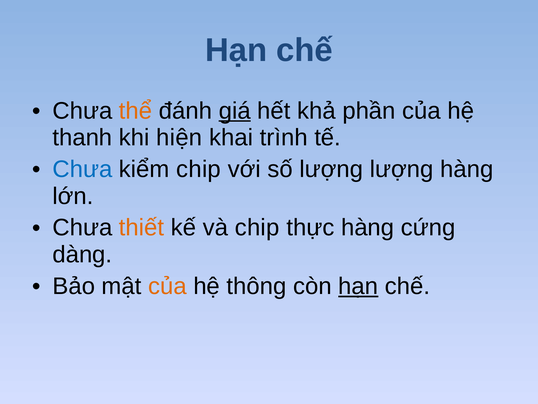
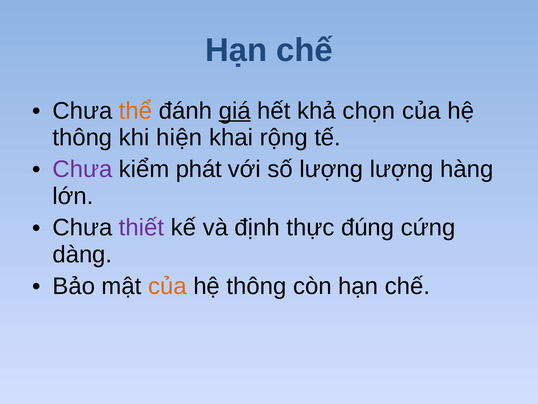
phần: phần -> chọn
thanh at (82, 137): thanh -> thông
trình: trình -> rộng
Chưa at (82, 169) colour: blue -> purple
kiểm chip: chip -> phát
thiết colour: orange -> purple
và chip: chip -> định
thực hàng: hàng -> đúng
hạn at (358, 286) underline: present -> none
